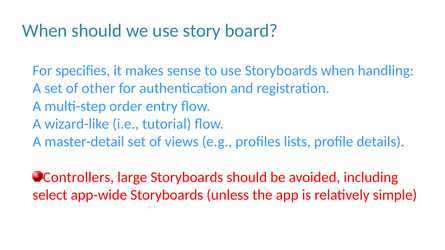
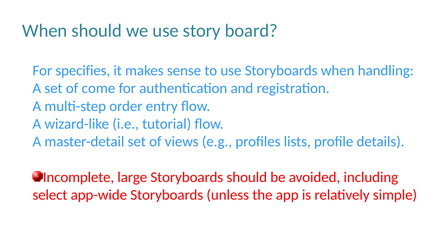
other: other -> come
Controllers: Controllers -> Incomplete
